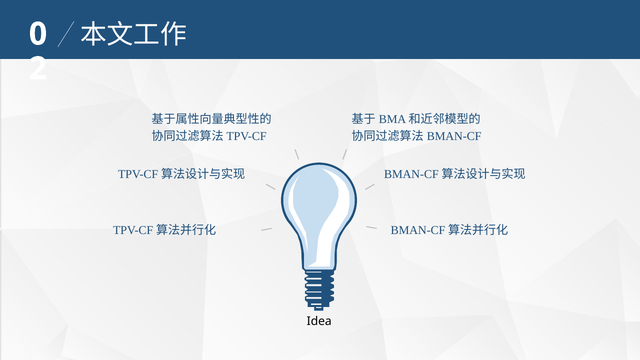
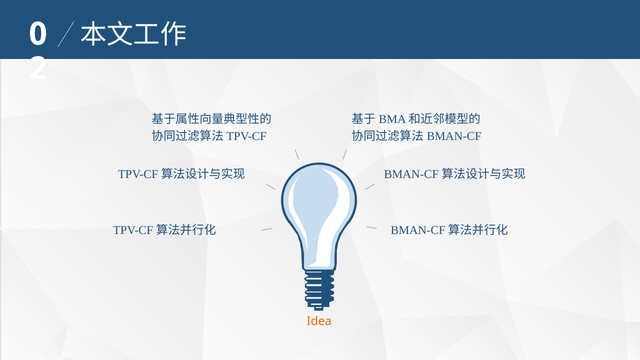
Idea colour: black -> orange
